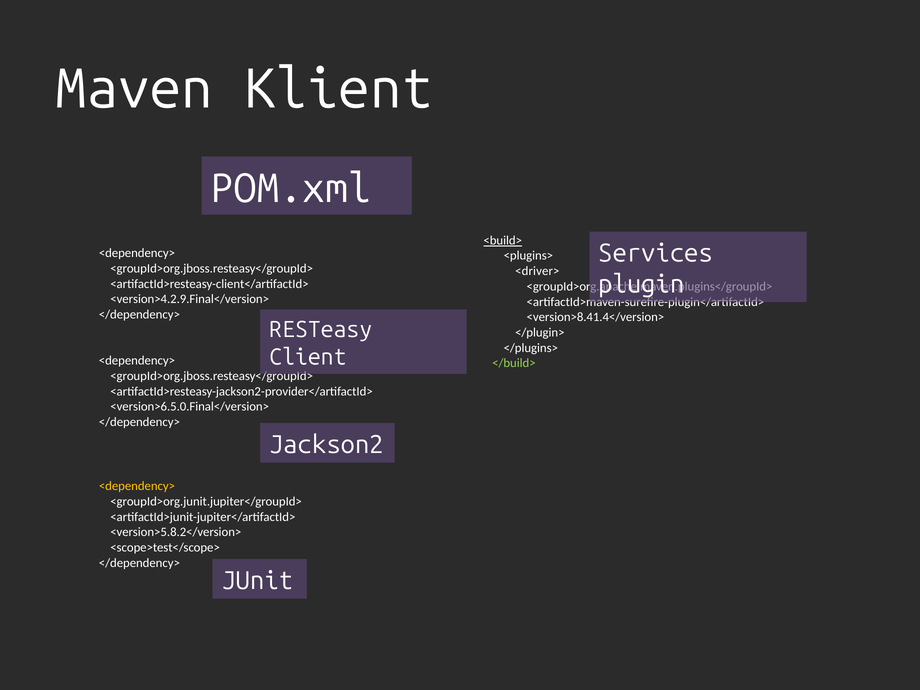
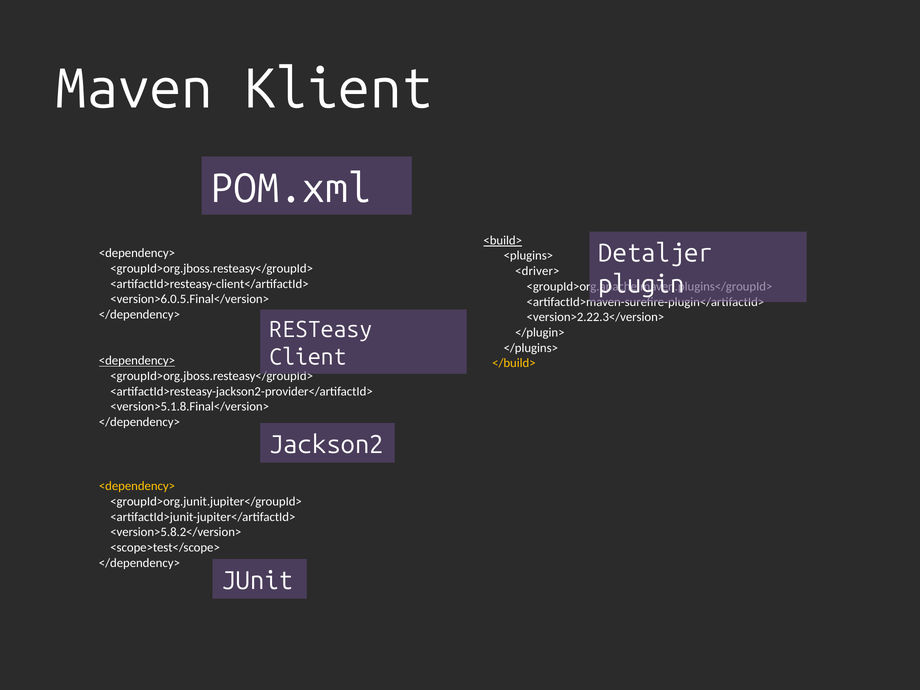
Services: Services -> Detaljer
<version>4.2.9.Final</version>: <version>4.2.9.Final</version> -> <version>6.0.5.Final</version>
<version>8.41.4</version>: <version>8.41.4</version> -> <version>2.22.3</version>
<dependency> at (137, 361) underline: none -> present
</build> colour: light green -> yellow
<version>6.5.0.Final</version>: <version>6.5.0.Final</version> -> <version>5.1.8.Final</version>
